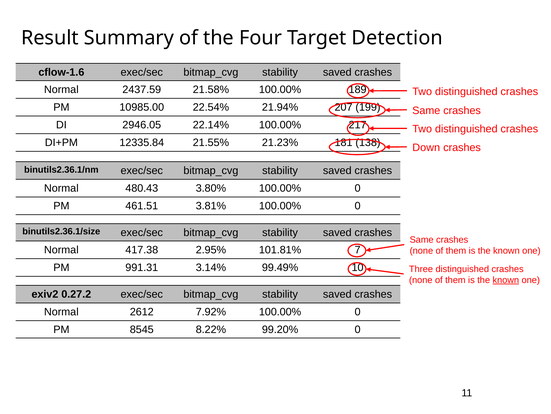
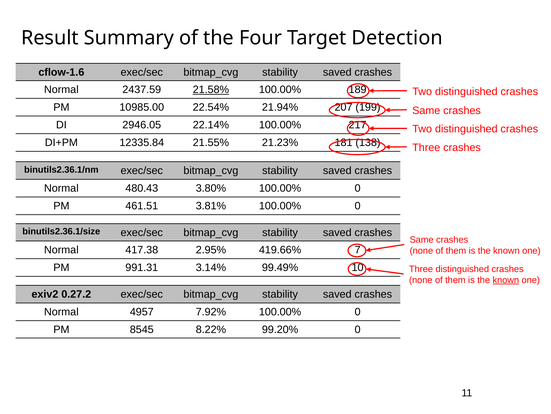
21.58% underline: none -> present
Down at (426, 147): Down -> Three
101.81%: 101.81% -> 419.66%
2612: 2612 -> 4957
